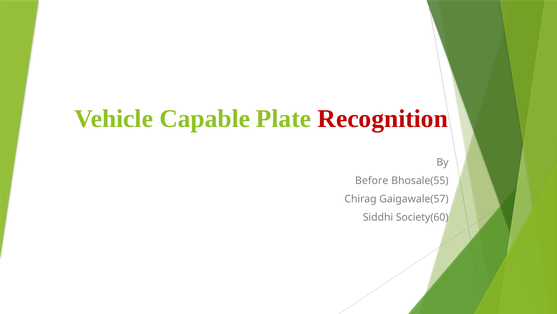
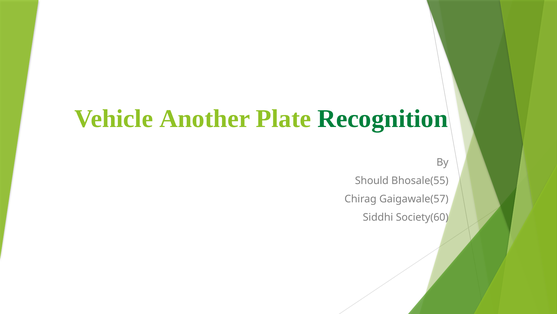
Capable: Capable -> Another
Recognition colour: red -> green
Before: Before -> Should
